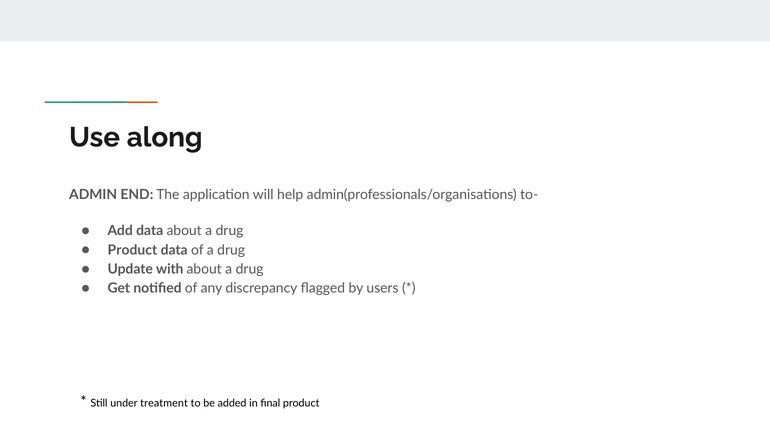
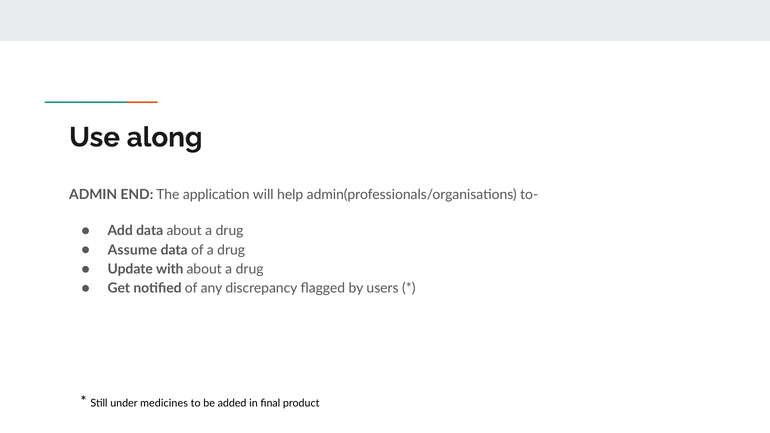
Product at (132, 250): Product -> Assume
treatment: treatment -> medicines
